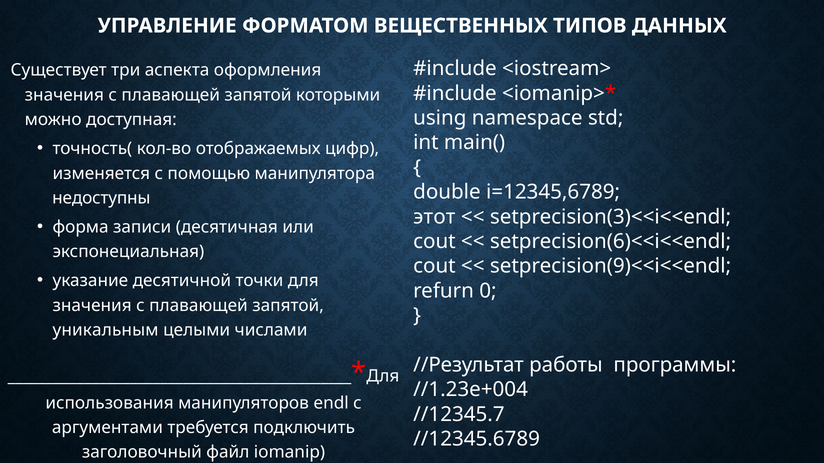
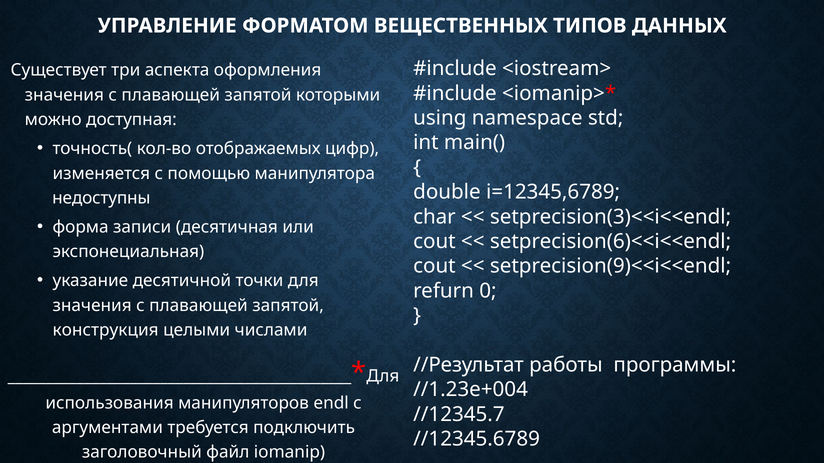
этот: этот -> char
уникальным: уникальным -> конструкция
